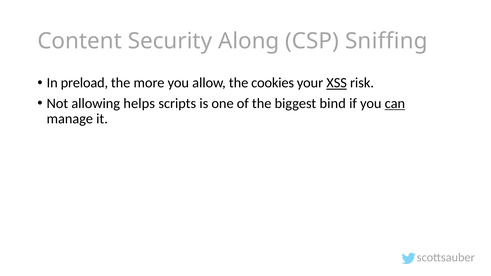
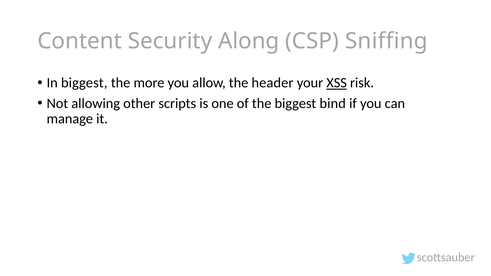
In preload: preload -> biggest
cookies: cookies -> header
helps: helps -> other
can underline: present -> none
